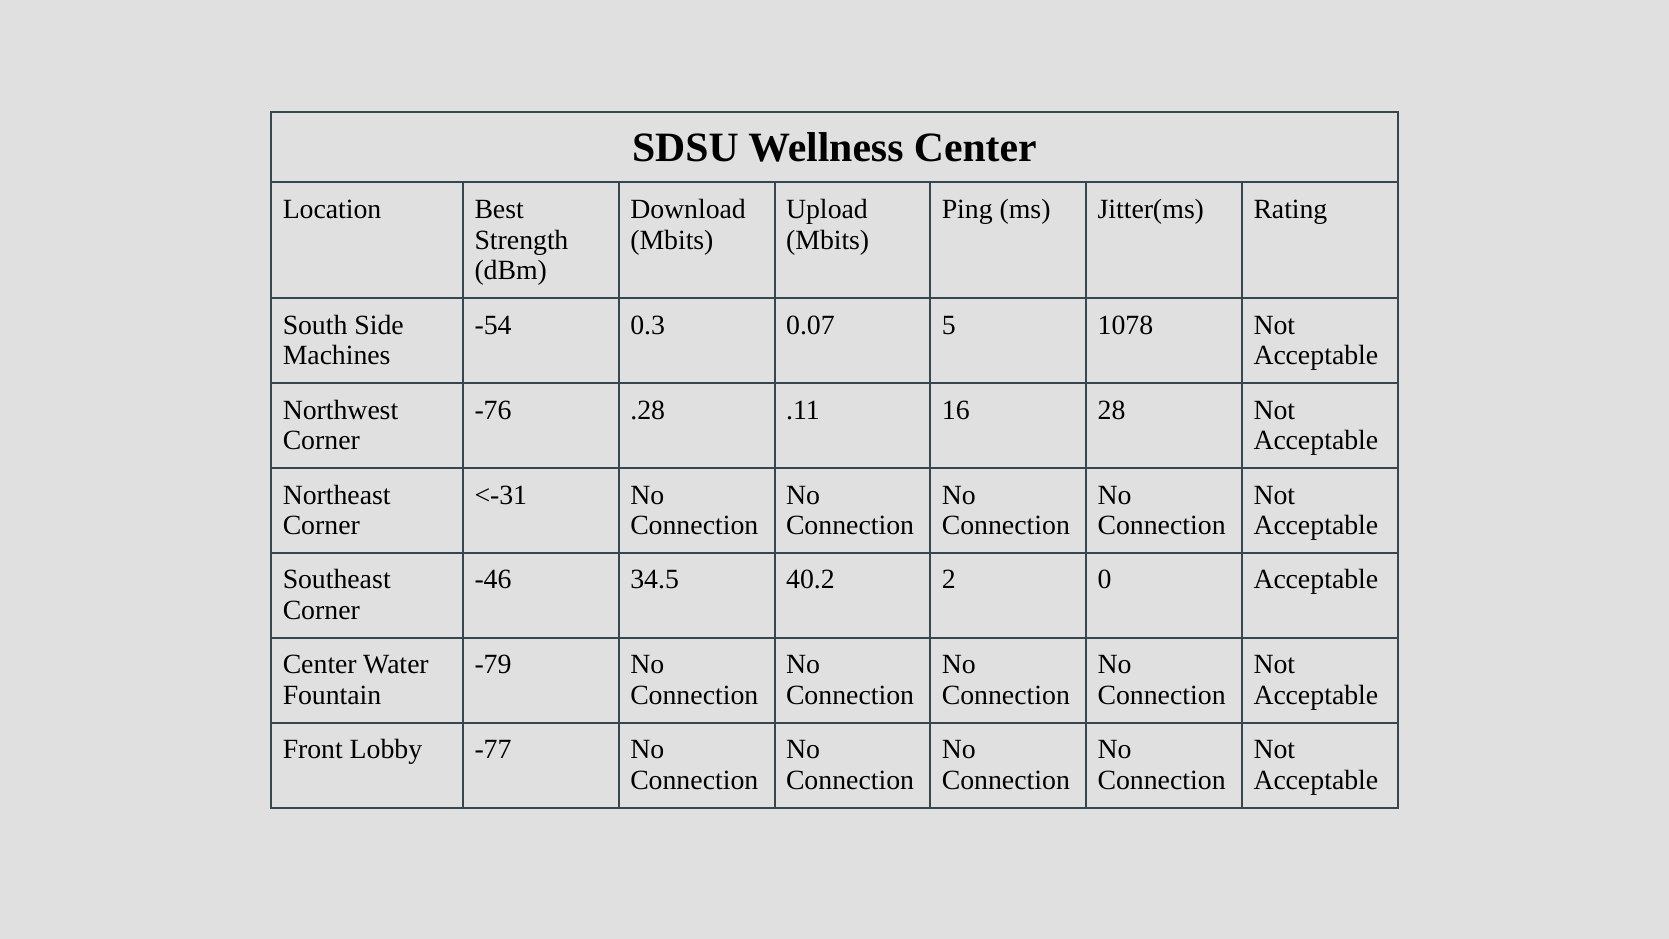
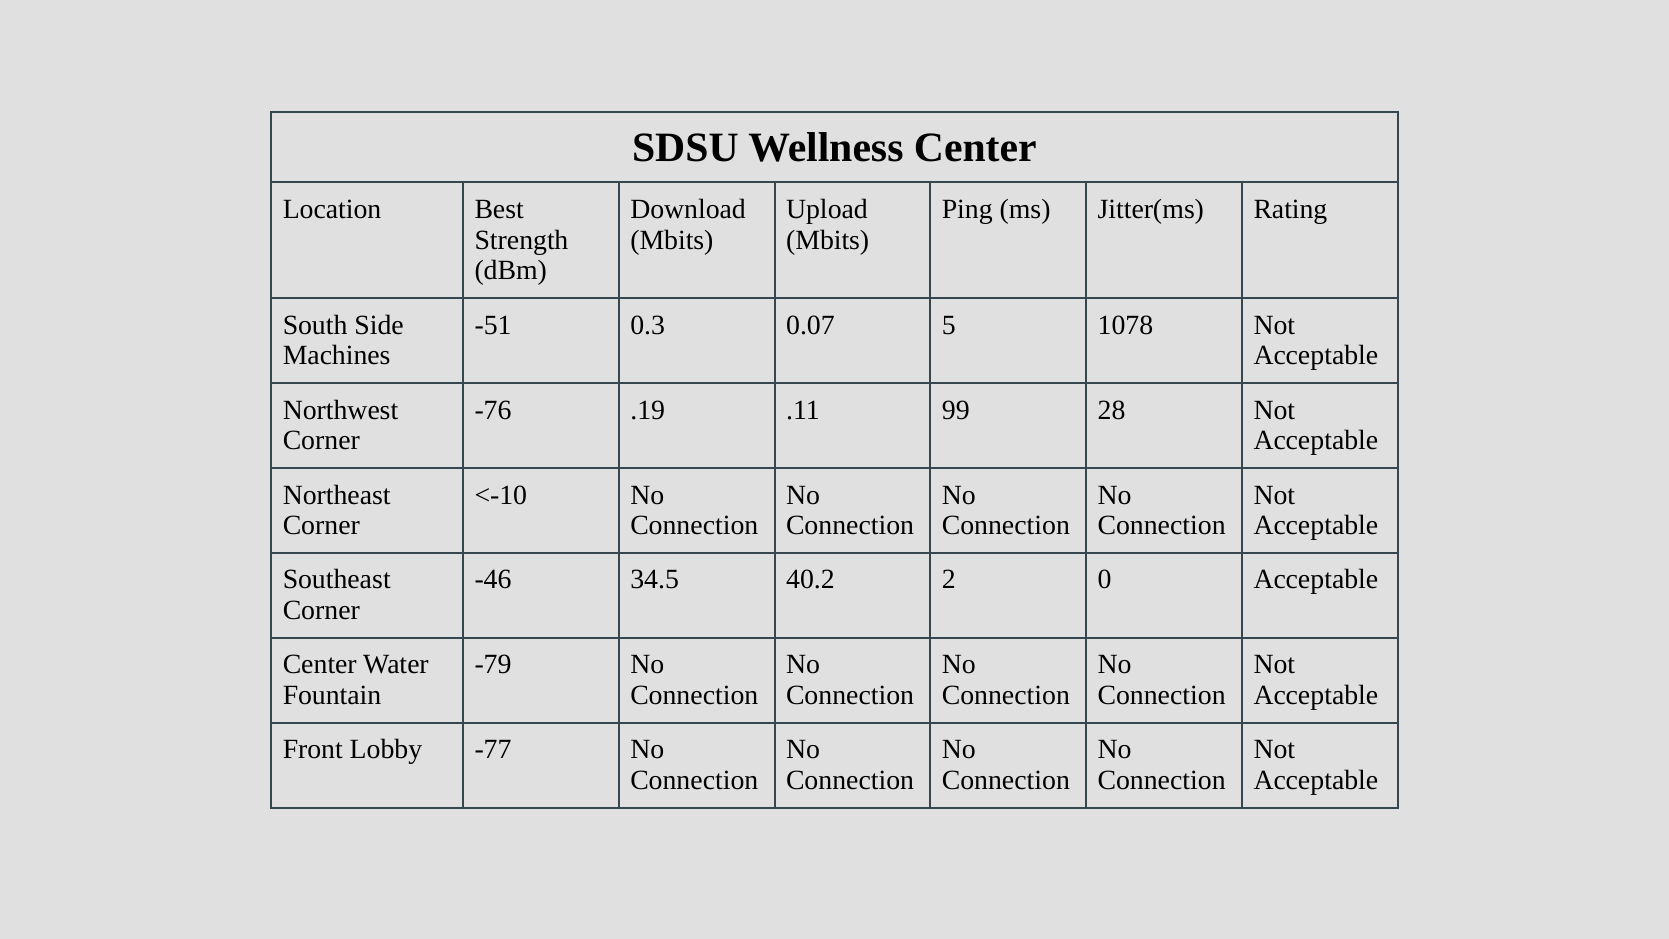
-54: -54 -> -51
.28: .28 -> .19
16: 16 -> 99
<-31: <-31 -> <-10
